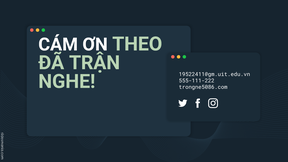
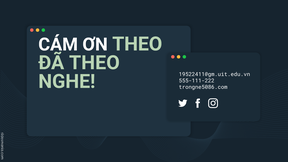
ĐÃ TRẬN: TRẬN -> THEO
